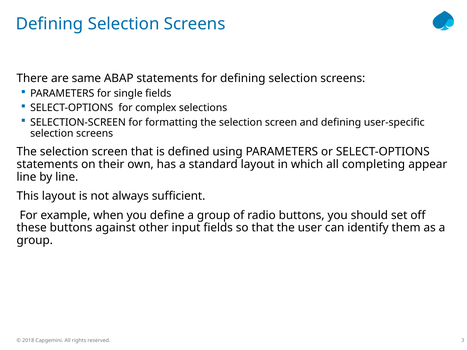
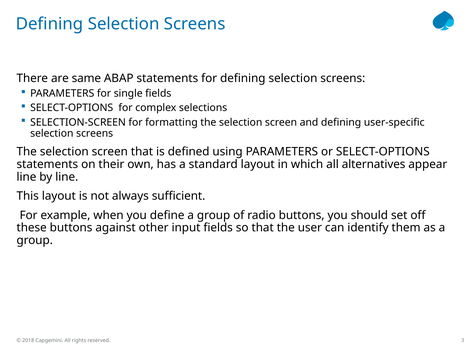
completing: completing -> alternatives
